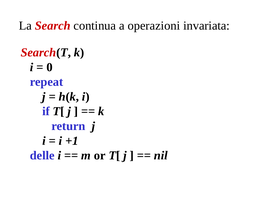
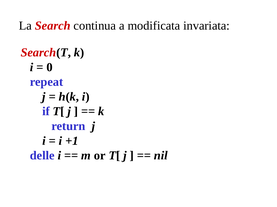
operazioni: operazioni -> modificata
